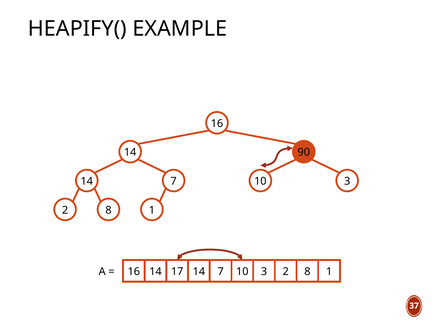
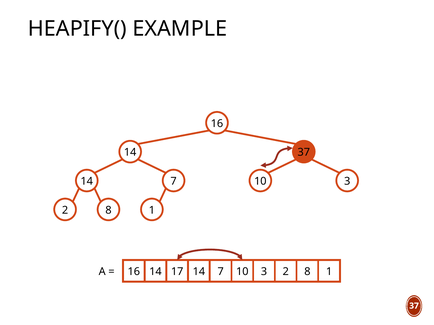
14 90: 90 -> 37
